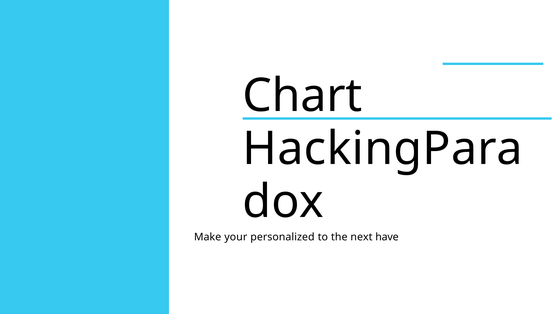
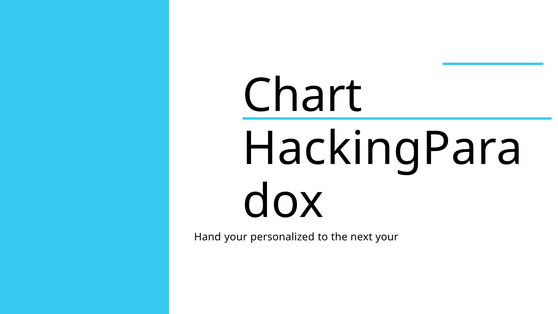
Make: Make -> Hand
next have: have -> your
